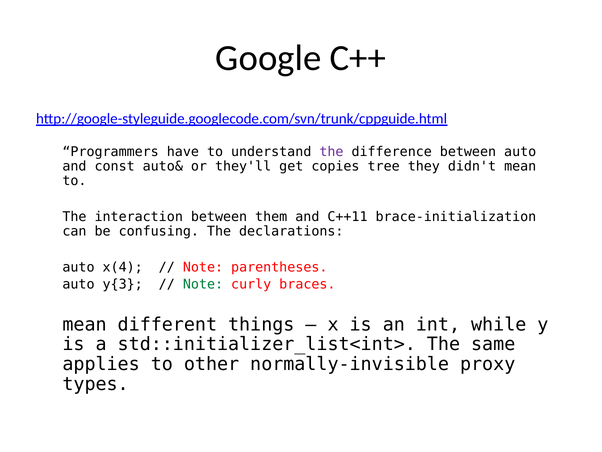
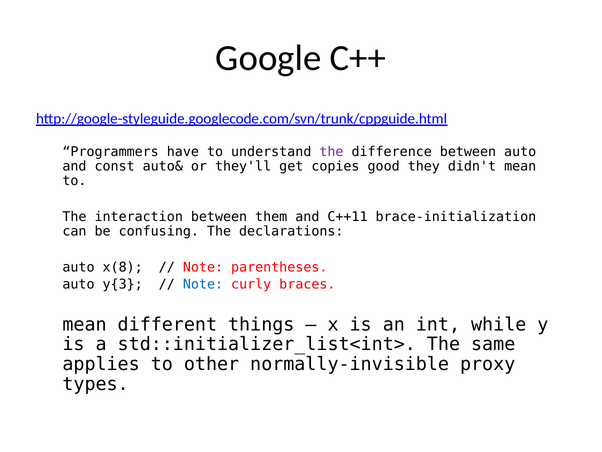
tree: tree -> good
x(4: x(4 -> x(8
Note at (203, 284) colour: green -> blue
